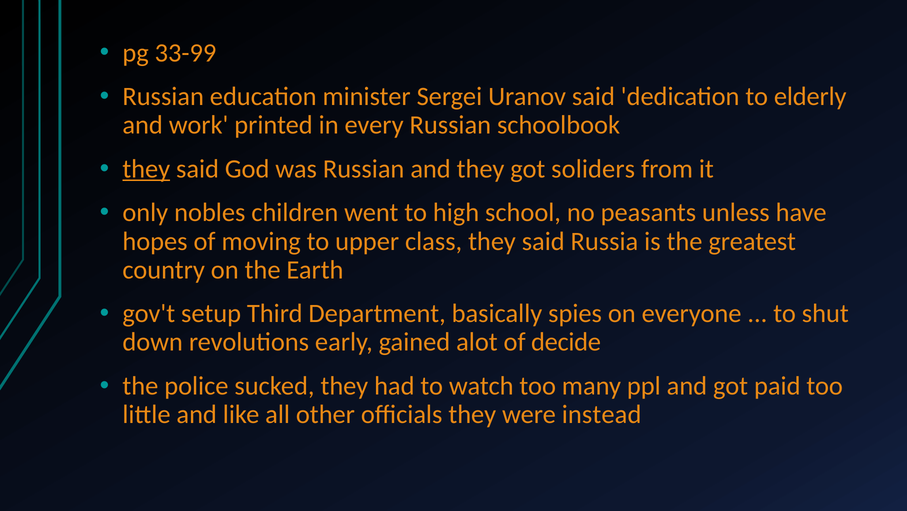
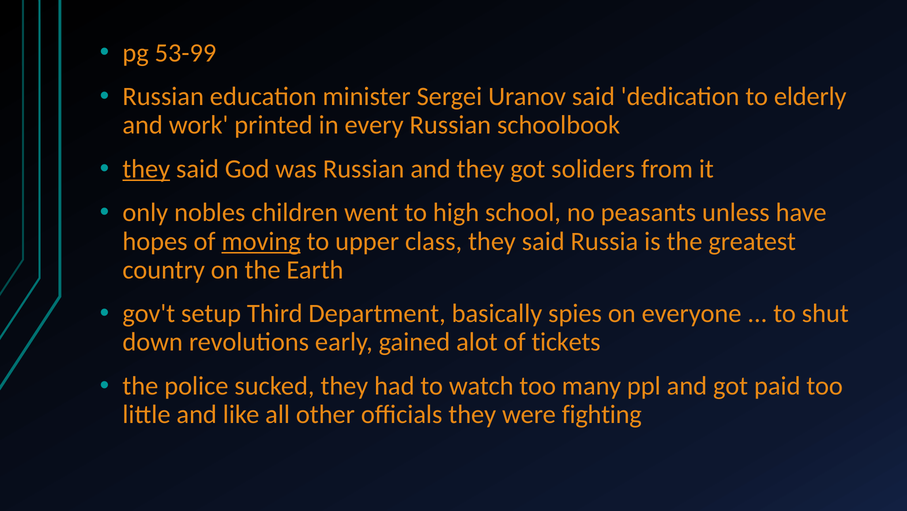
33-99: 33-99 -> 53-99
moving underline: none -> present
decide: decide -> tickets
instead: instead -> fighting
